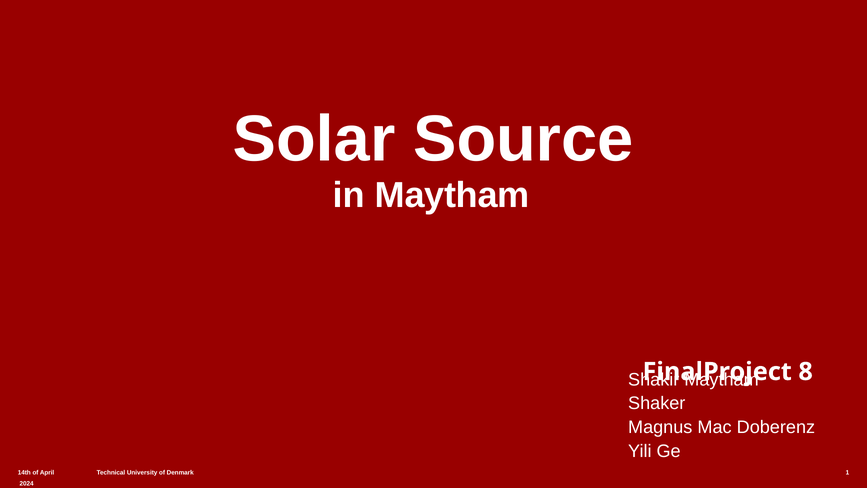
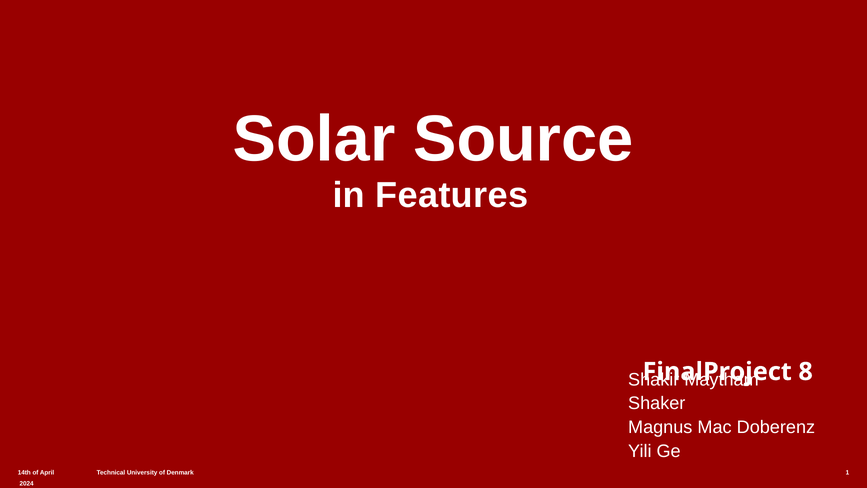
in Maytham: Maytham -> Features
